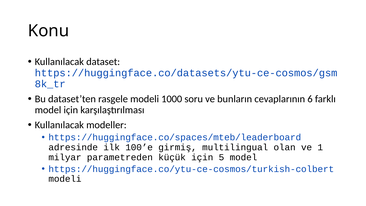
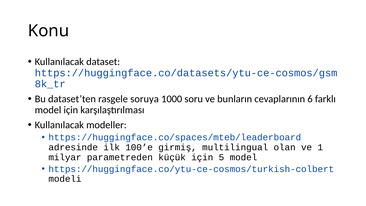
rasgele modeli: modeli -> soruya
